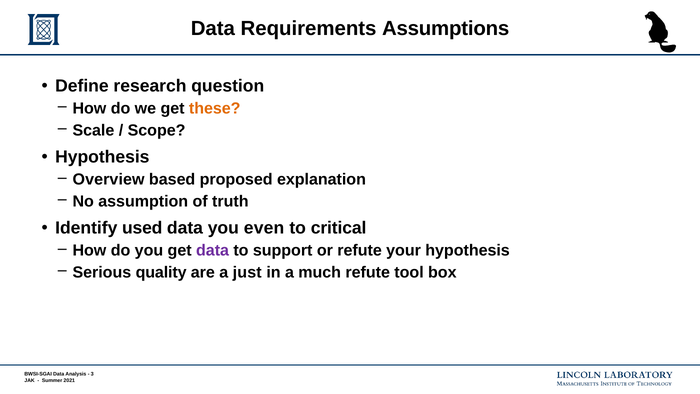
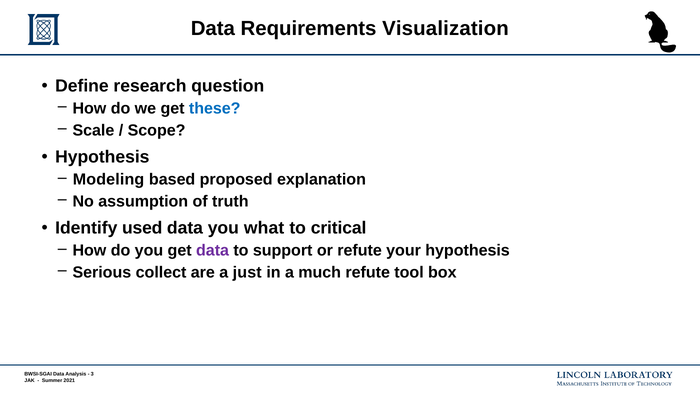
Assumptions: Assumptions -> Visualization
these colour: orange -> blue
Overview: Overview -> Modeling
even: even -> what
quality: quality -> collect
